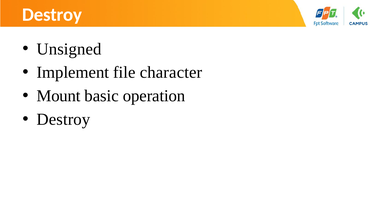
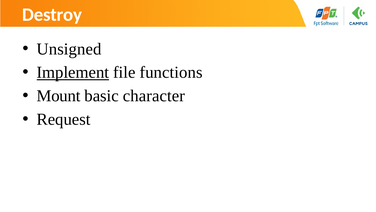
Implement underline: none -> present
character: character -> functions
operation: operation -> character
Destroy at (63, 119): Destroy -> Request
